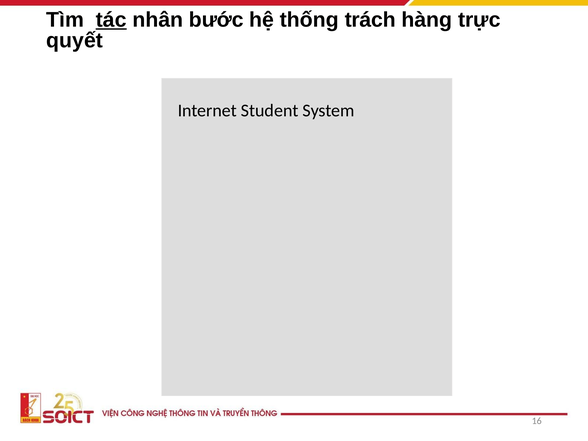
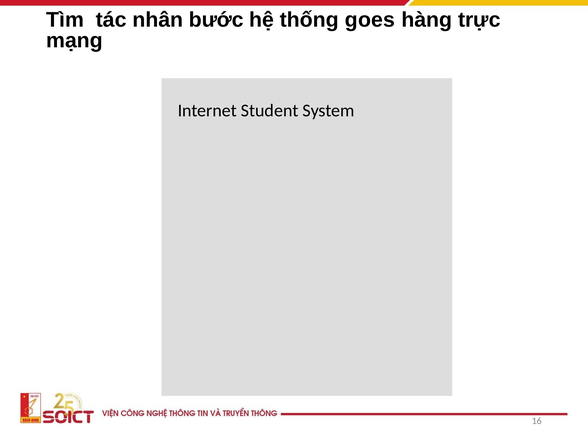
tác underline: present -> none
trách: trách -> goes
quyết: quyết -> mạng
